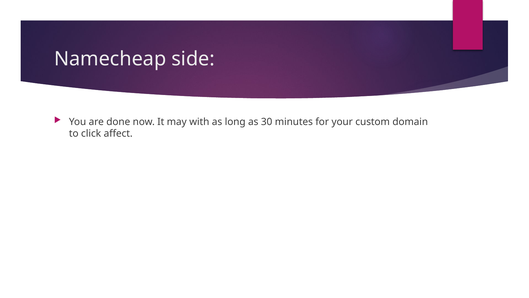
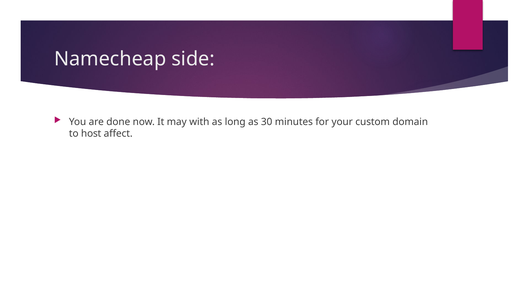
click: click -> host
